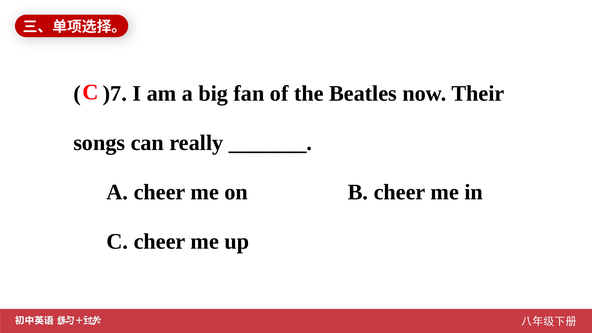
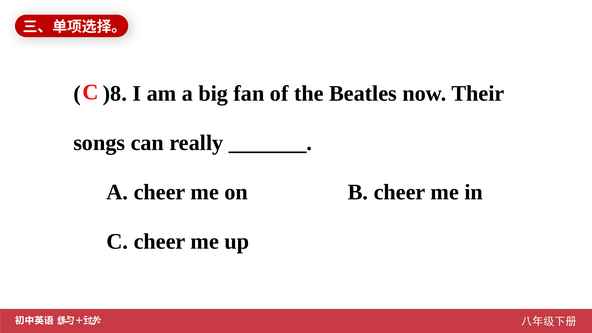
)7: )7 -> )8
